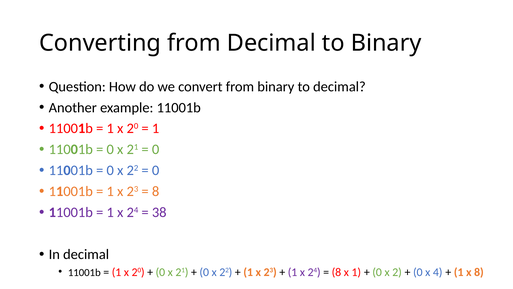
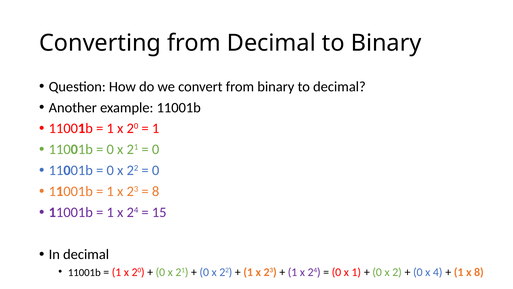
38: 38 -> 15
8 at (336, 272): 8 -> 0
